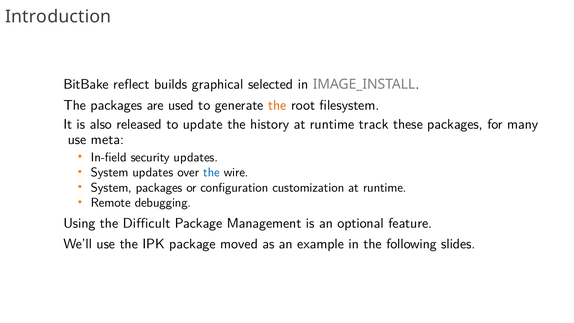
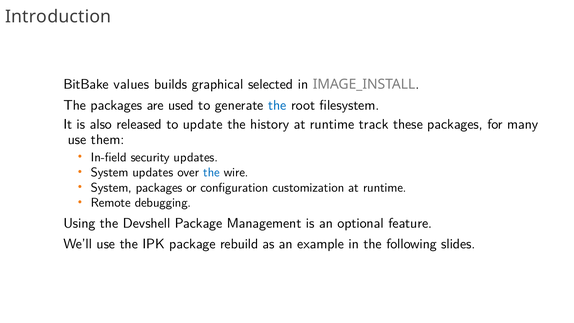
reflect: reflect -> values
the at (277, 105) colour: orange -> blue
meta: meta -> them
Difficult: Difficult -> Devshell
moved: moved -> rebuild
